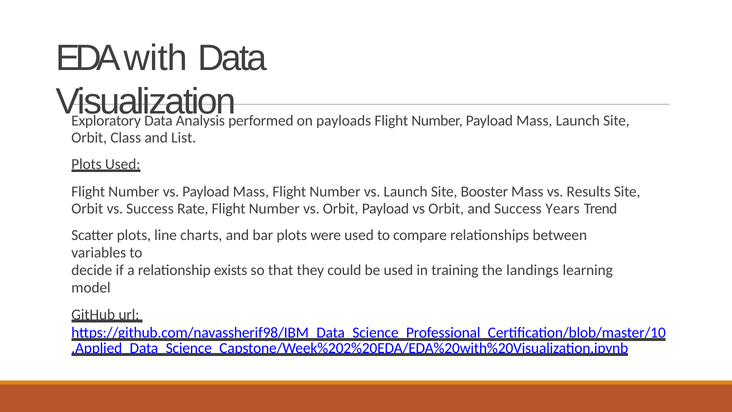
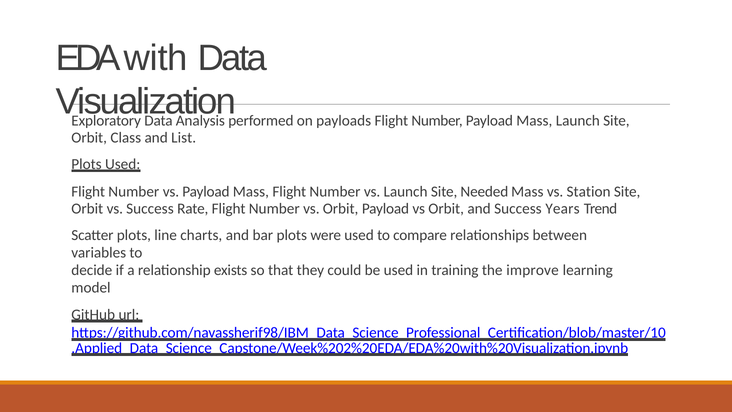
Booster: Booster -> Needed
Results: Results -> Station
landings: landings -> improve
